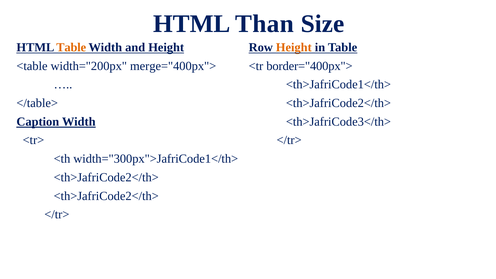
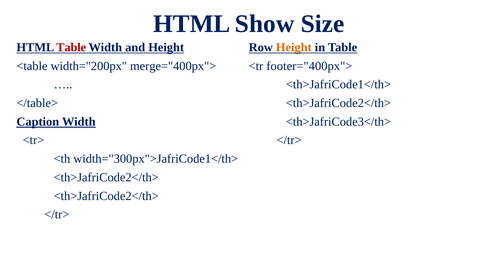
Than: Than -> Show
Table at (71, 47) colour: orange -> red
border="400px">: border="400px"> -> footer="400px">
